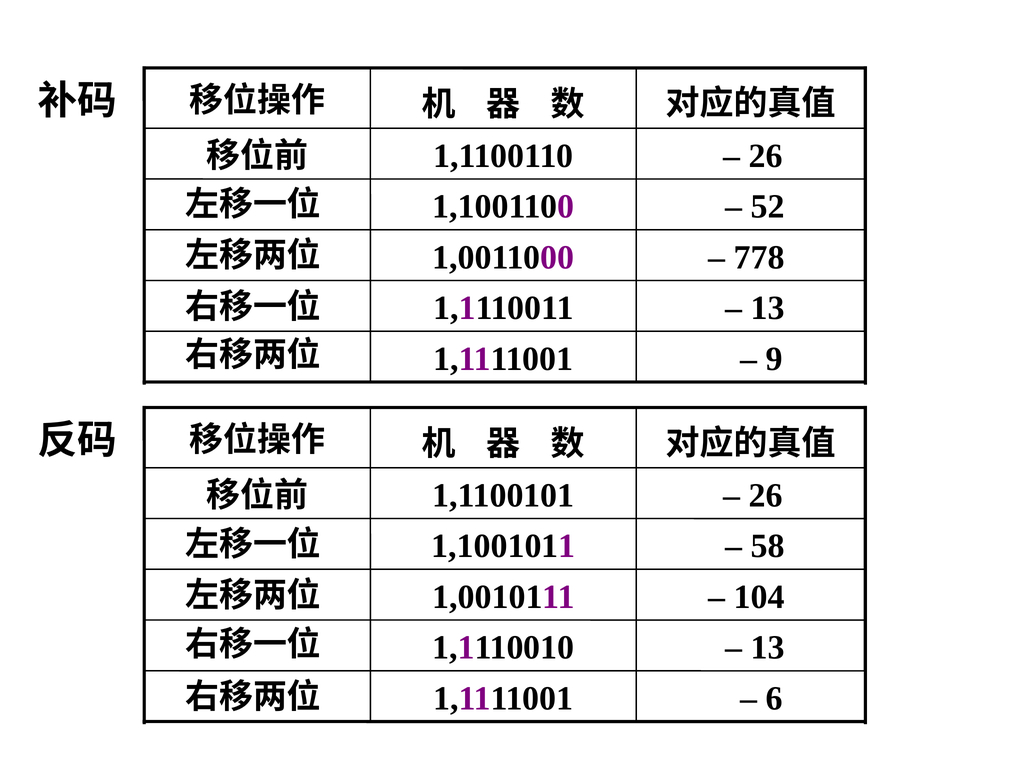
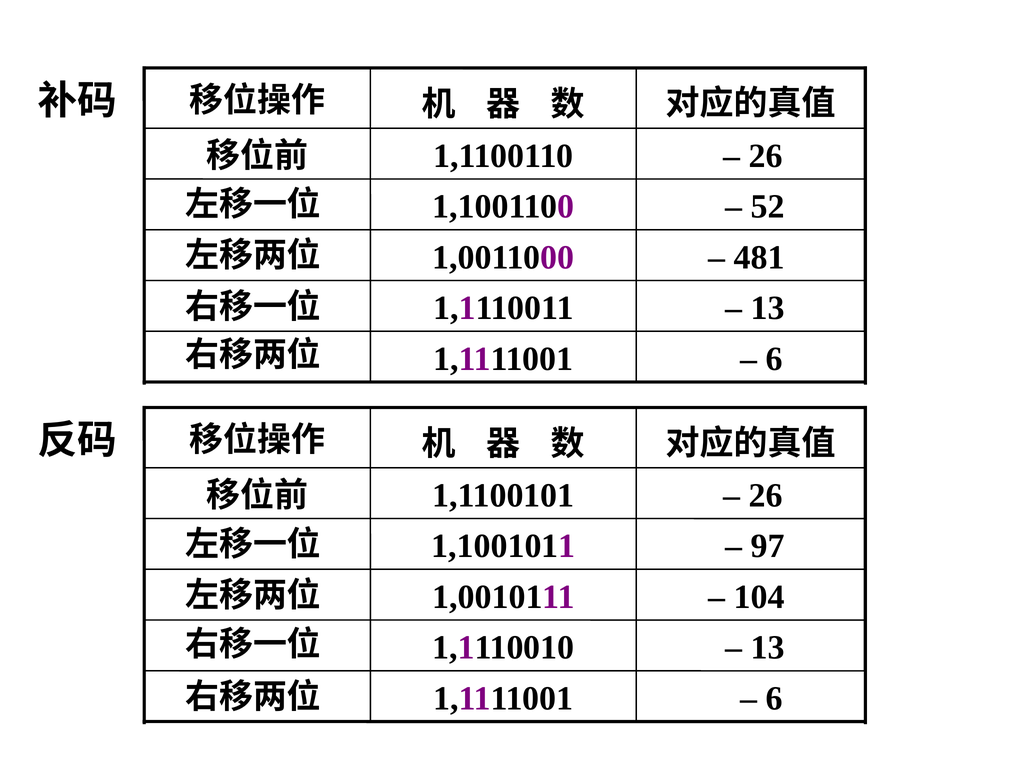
778: 778 -> 481
9 at (774, 359): 9 -> 6
58: 58 -> 97
